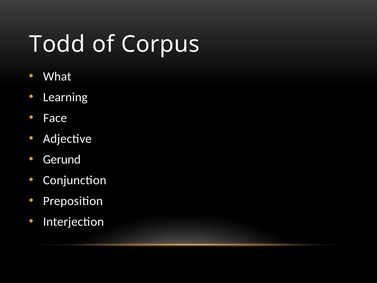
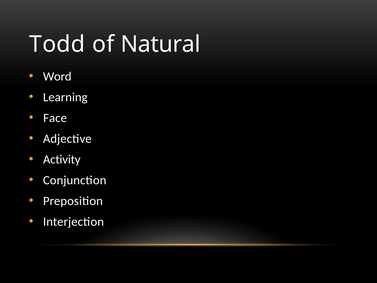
Corpus: Corpus -> Natural
What: What -> Word
Gerund: Gerund -> Activity
